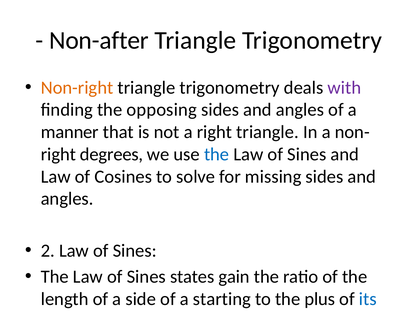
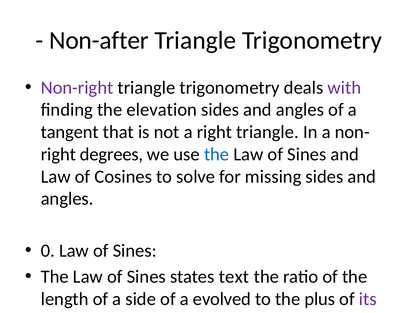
Non-right at (77, 88) colour: orange -> purple
opposing: opposing -> elevation
manner: manner -> tangent
2 at (48, 251): 2 -> 0
gain: gain -> text
starting: starting -> evolved
its at (368, 300) colour: blue -> purple
